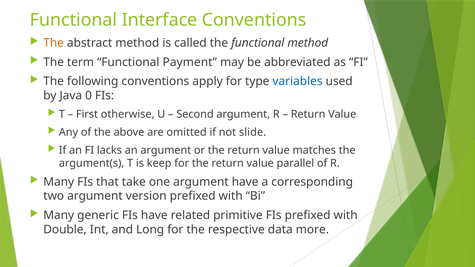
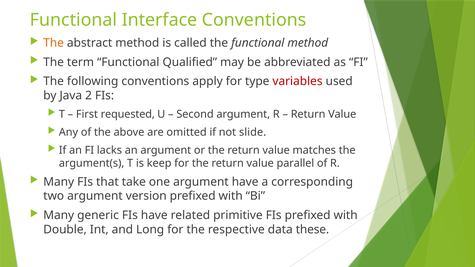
Payment: Payment -> Qualified
variables colour: blue -> red
0: 0 -> 2
otherwise: otherwise -> requested
more: more -> these
